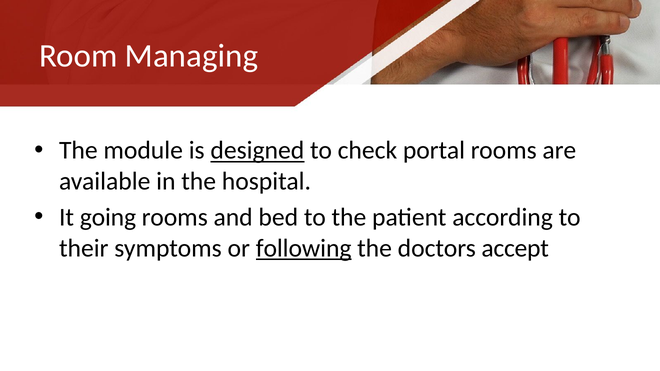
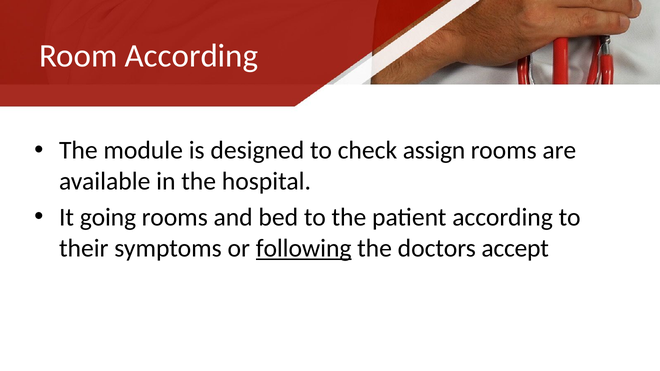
Room Managing: Managing -> According
designed underline: present -> none
portal: portal -> assign
